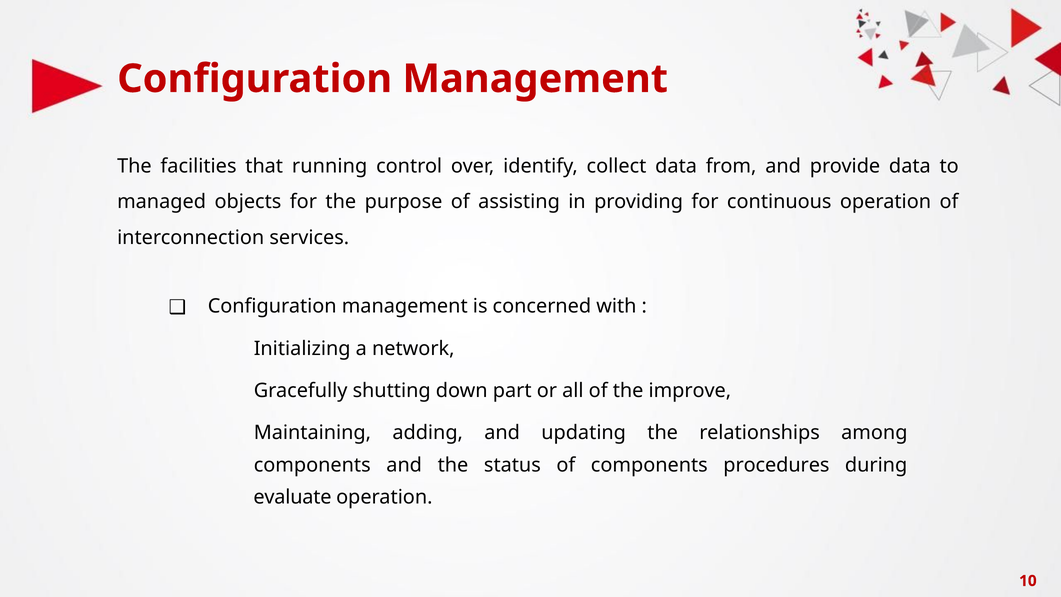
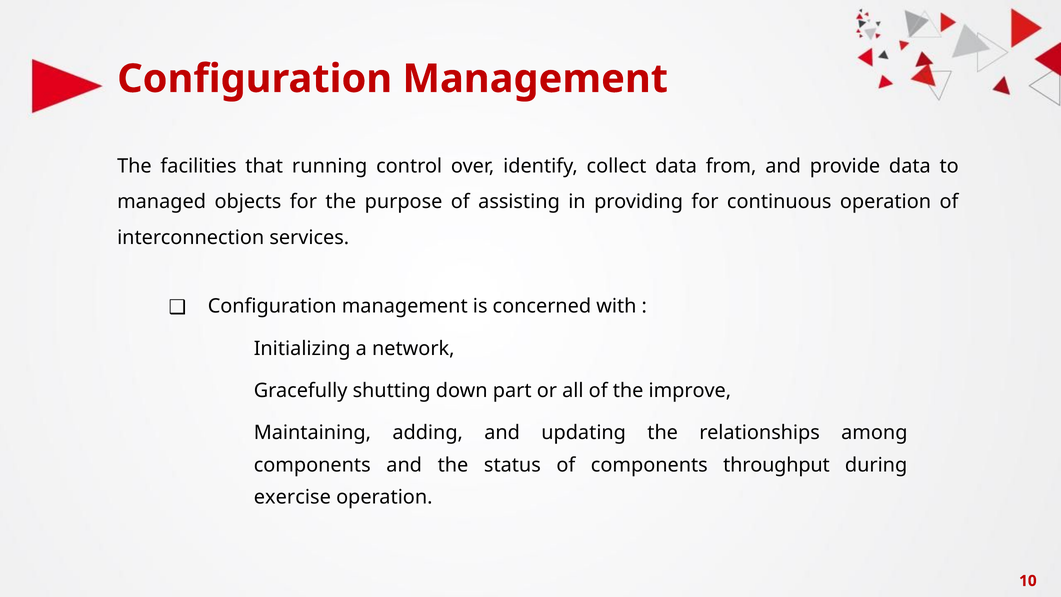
procedures: procedures -> throughput
evaluate: evaluate -> exercise
